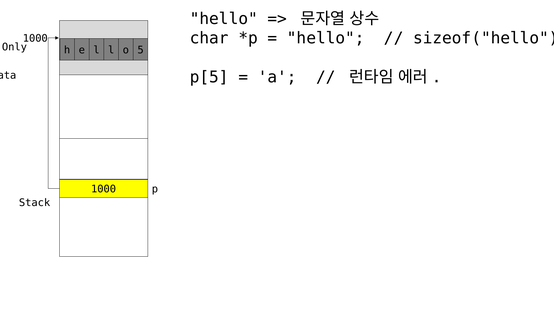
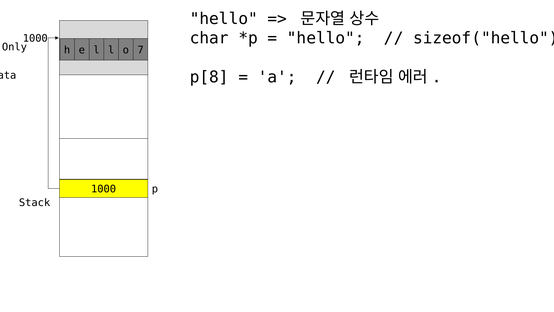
5: 5 -> 7
p[5: p[5 -> p[8
